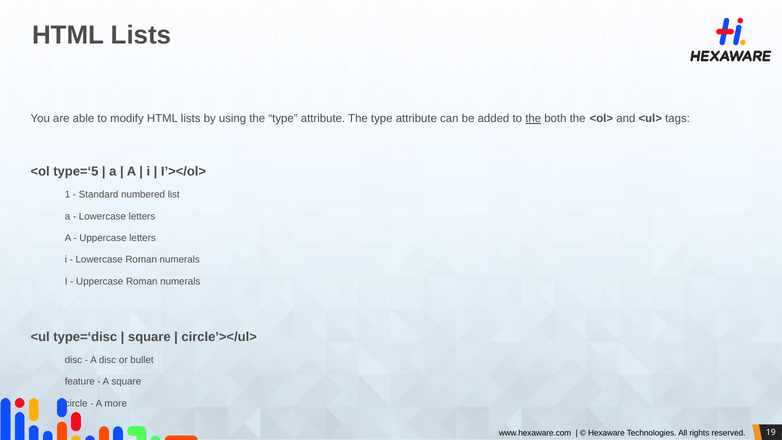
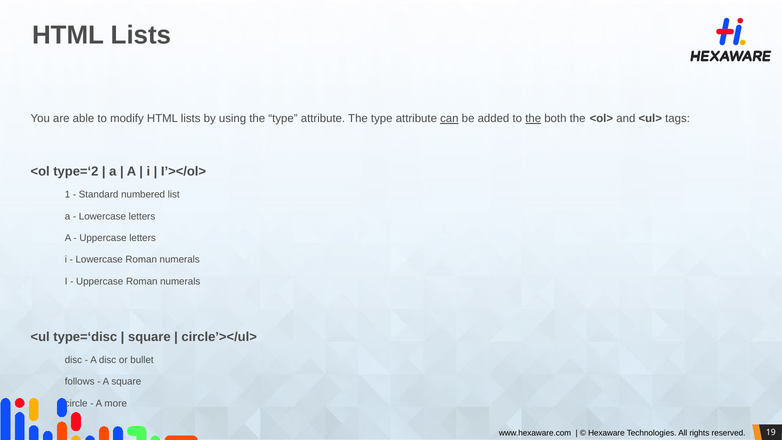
can underline: none -> present
type=‘5: type=‘5 -> type=‘2
feature: feature -> follows
